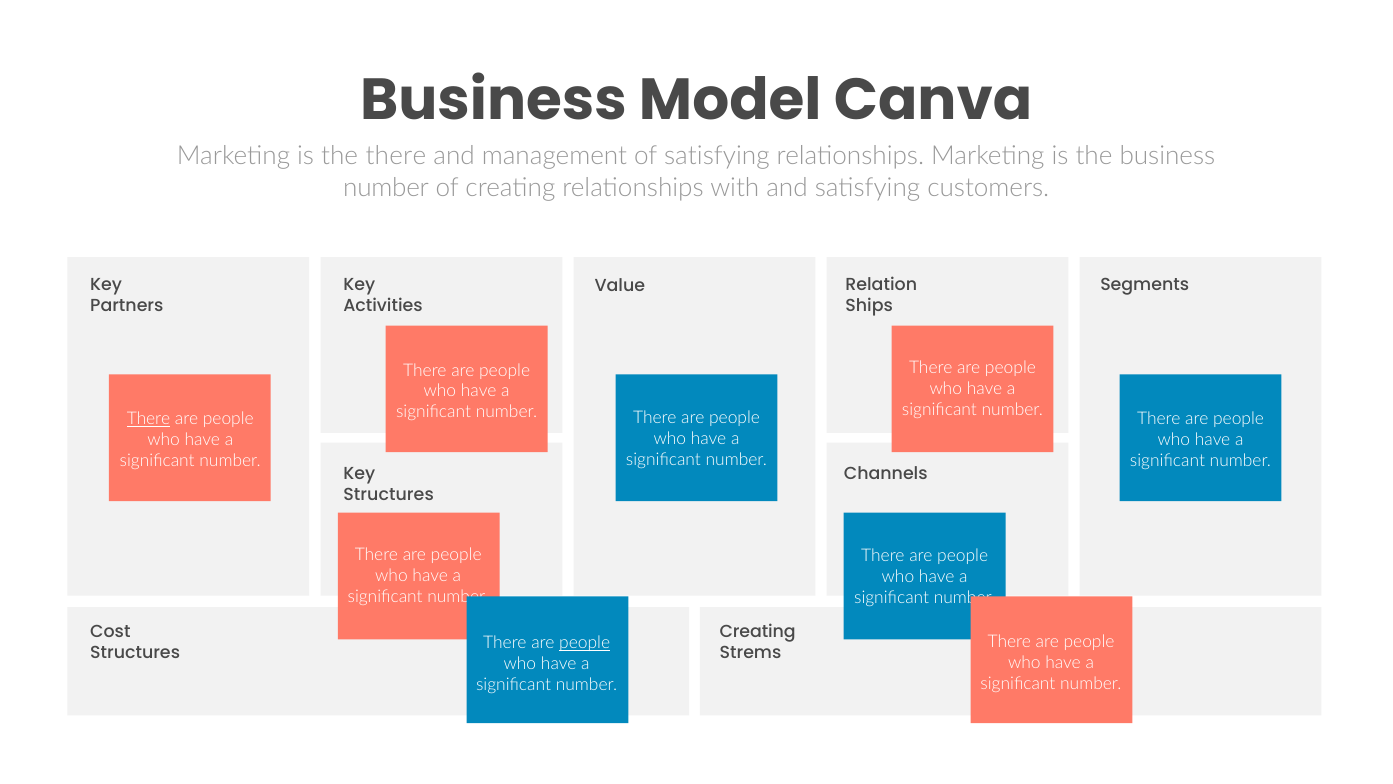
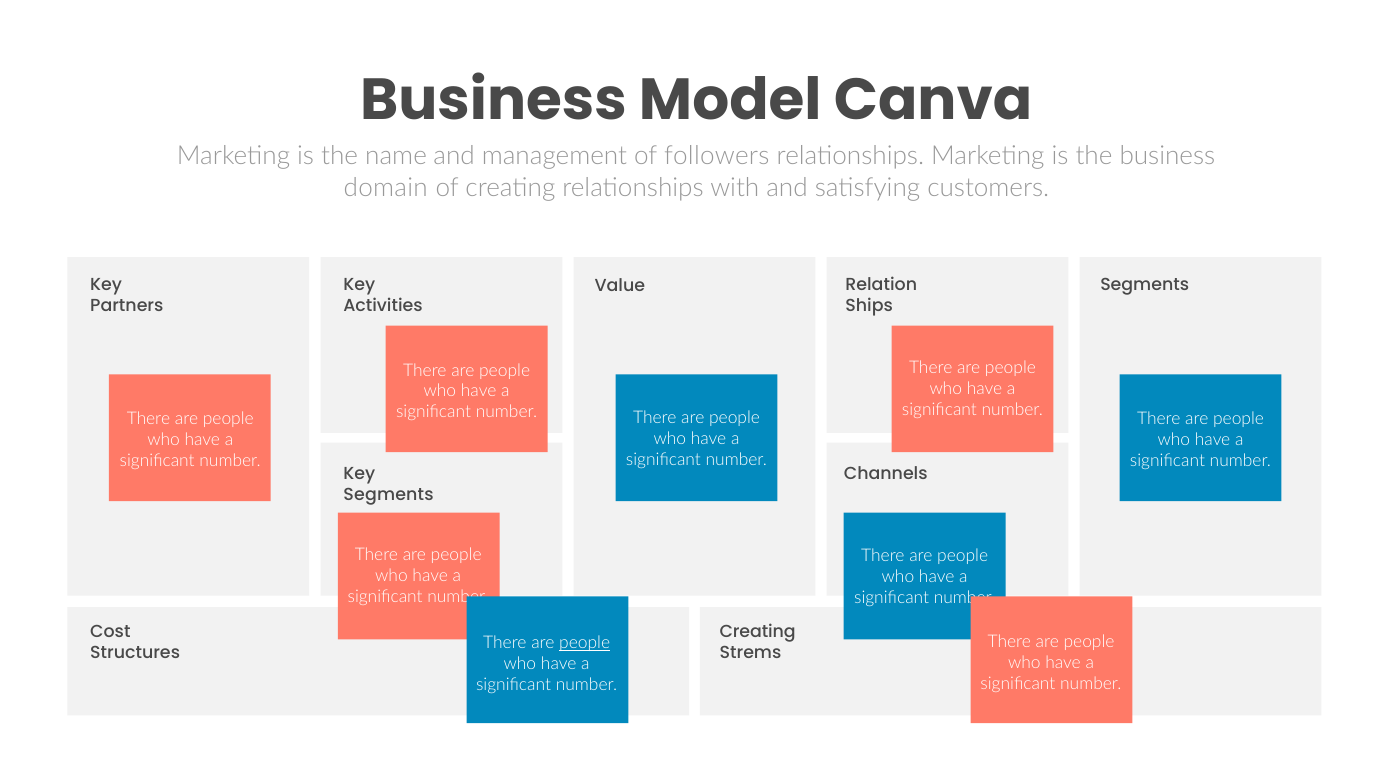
the there: there -> name
of satisfying: satisfying -> followers
number at (386, 188): number -> domain
There at (149, 419) underline: present -> none
Structures at (389, 495): Structures -> Segments
